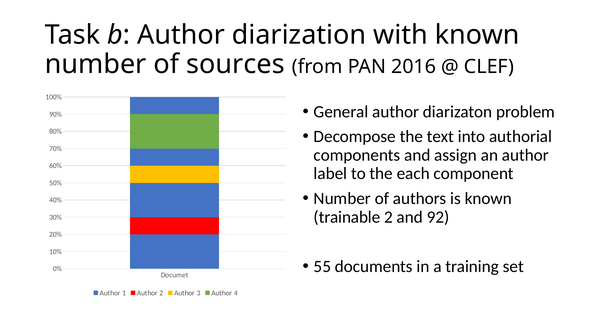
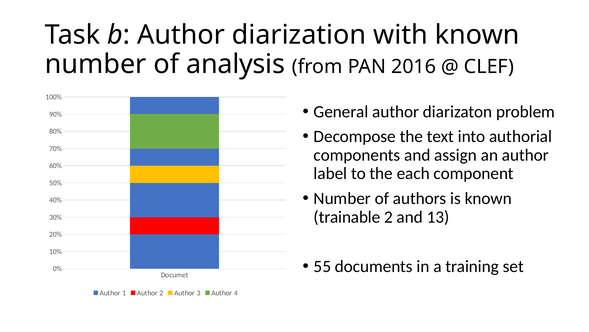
sources: sources -> analysis
92: 92 -> 13
